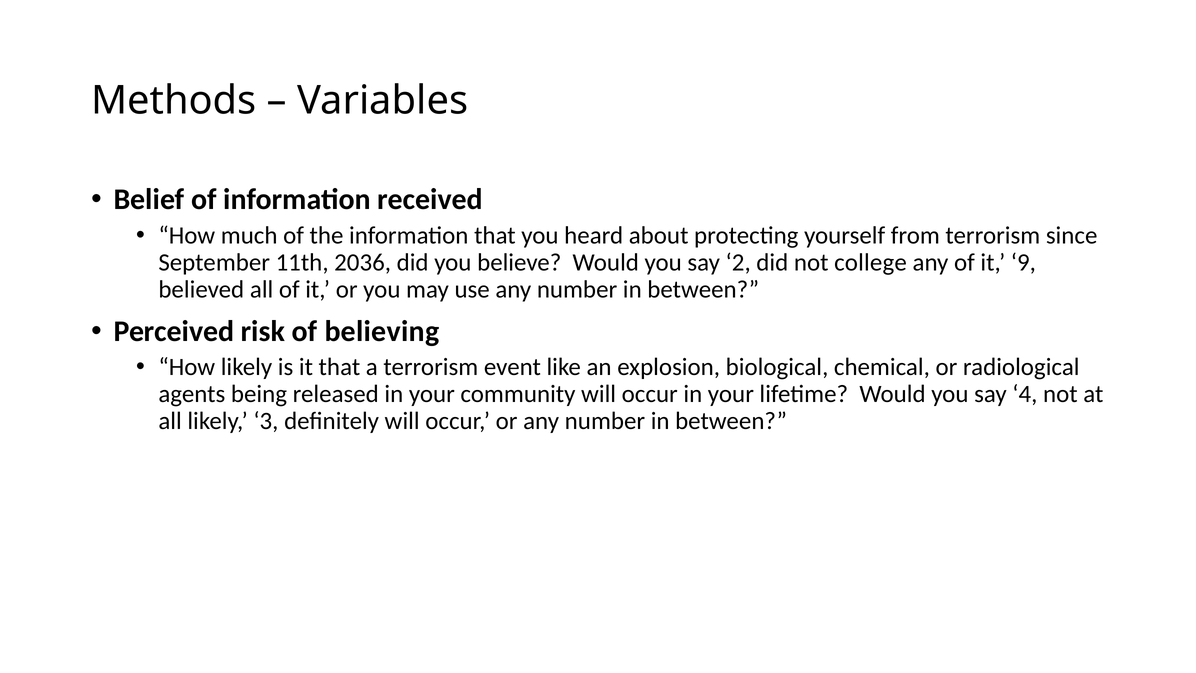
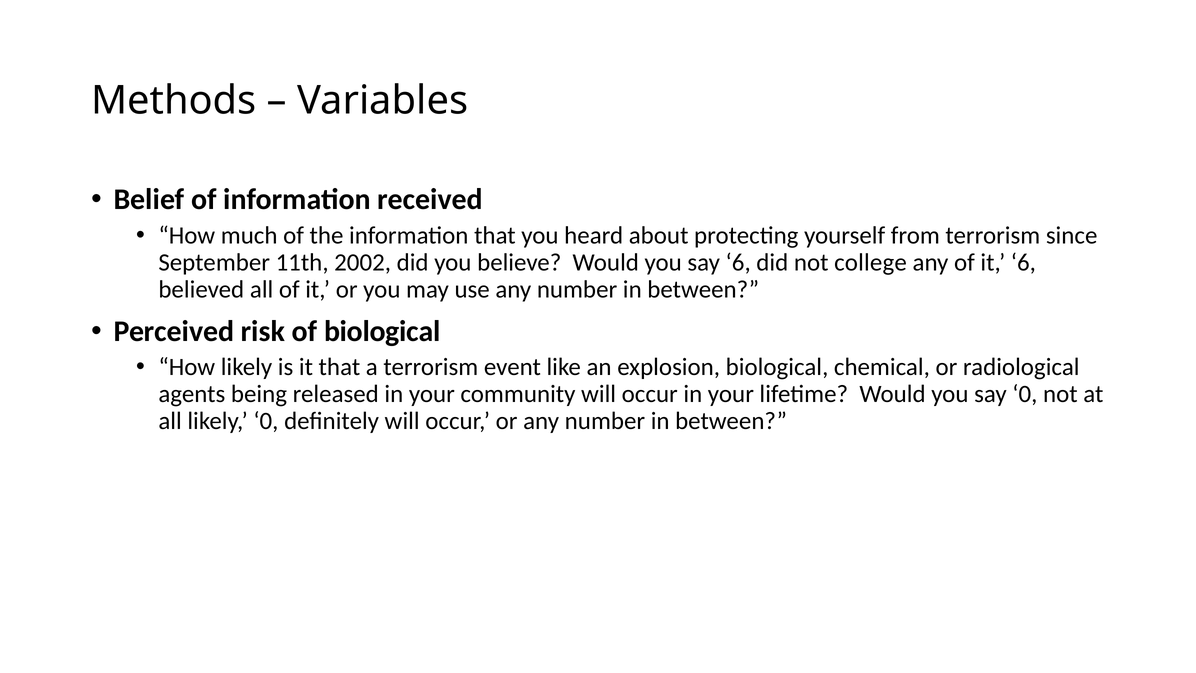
2036: 2036 -> 2002
say 2: 2 -> 6
it 9: 9 -> 6
of believing: believing -> biological
say 4: 4 -> 0
likely 3: 3 -> 0
